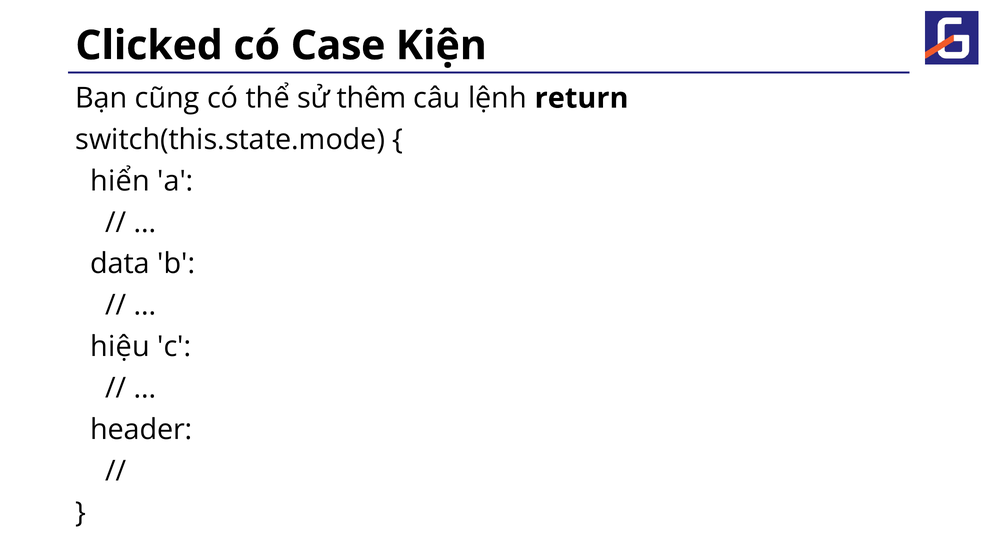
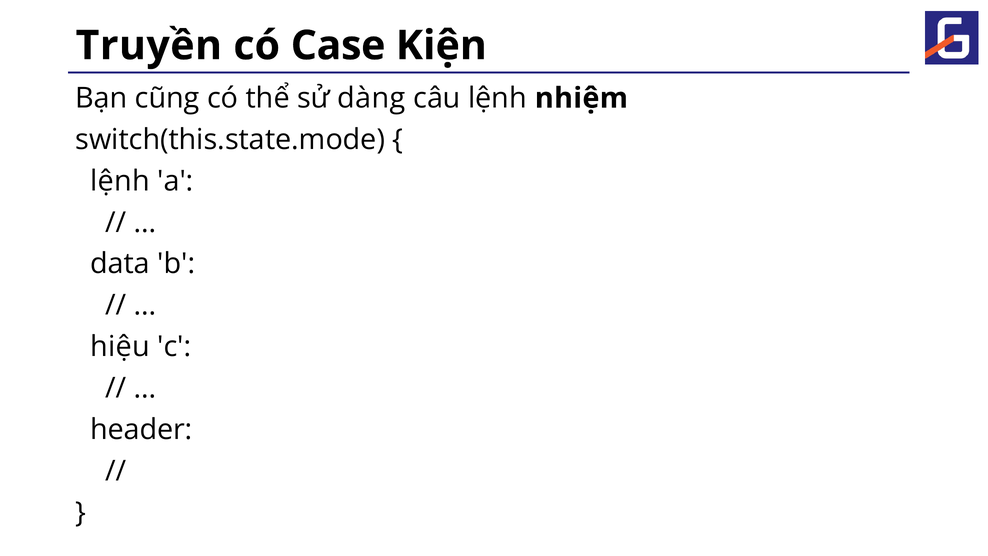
Clicked: Clicked -> Truyền
thêm: thêm -> dàng
return: return -> nhiệm
hiển at (120, 181): hiển -> lệnh
